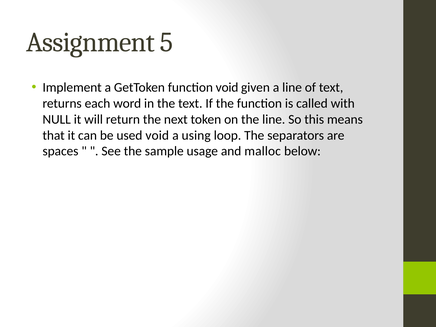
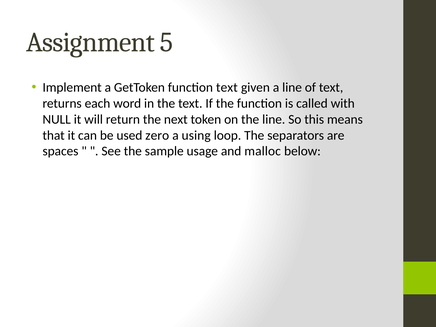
function void: void -> text
used void: void -> zero
